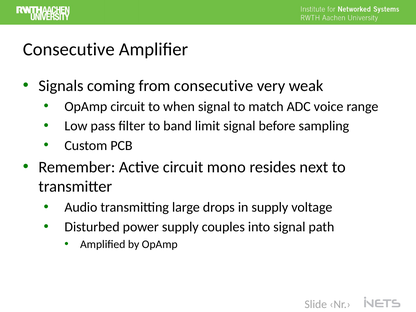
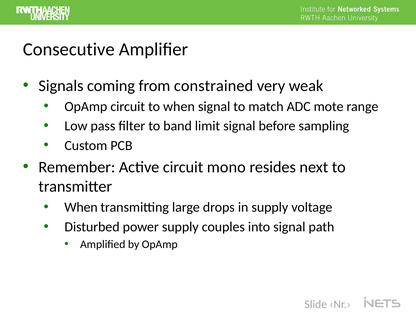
from consecutive: consecutive -> constrained
voice: voice -> mote
Audio at (81, 207): Audio -> When
